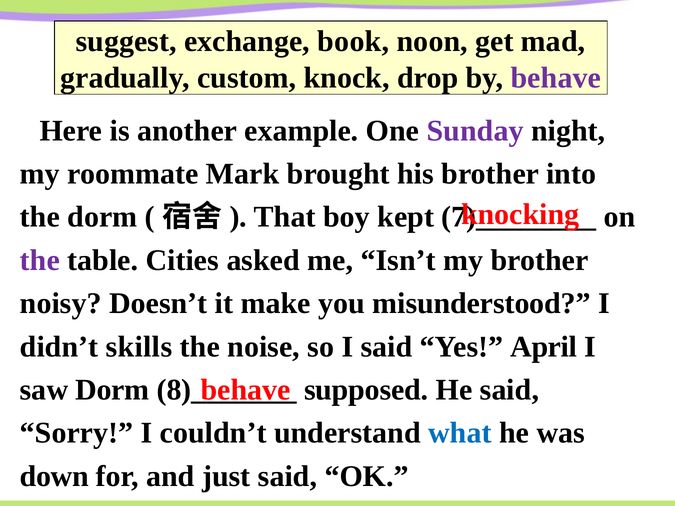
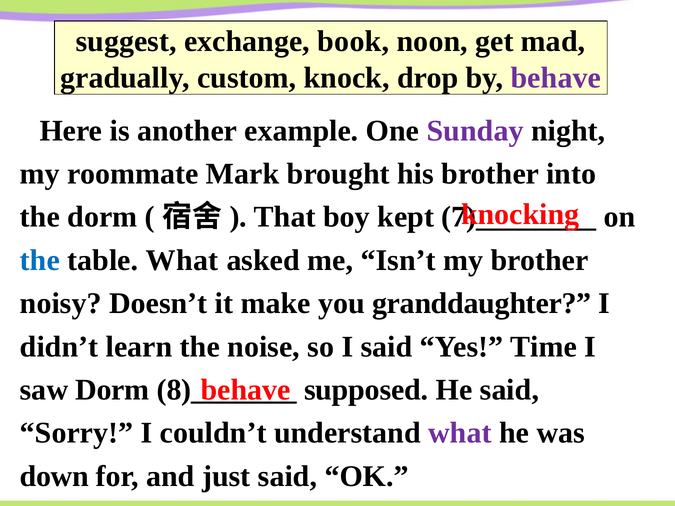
the at (40, 260) colour: purple -> blue
table Cities: Cities -> What
misunderstood: misunderstood -> granddaughter
skills: skills -> learn
April: April -> Time
what at (460, 433) colour: blue -> purple
